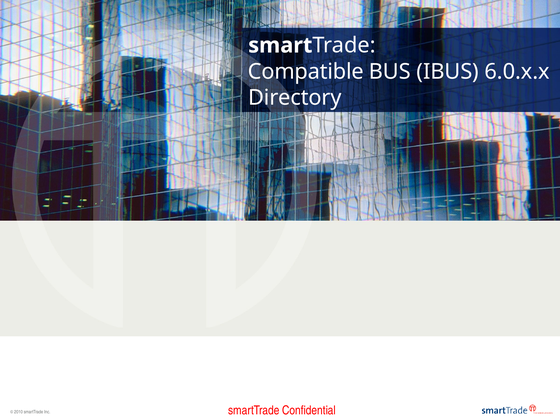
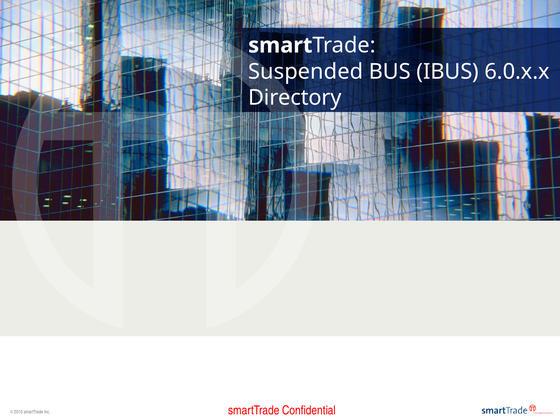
Compatible: Compatible -> Suspended
